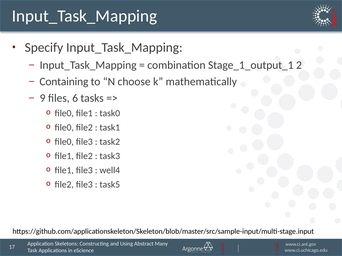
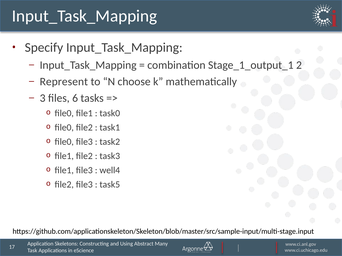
Containing: Containing -> Represent
9: 9 -> 3
